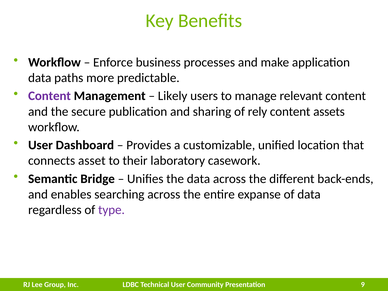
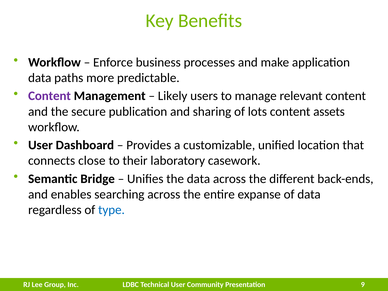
rely: rely -> lots
asset: asset -> close
type colour: purple -> blue
